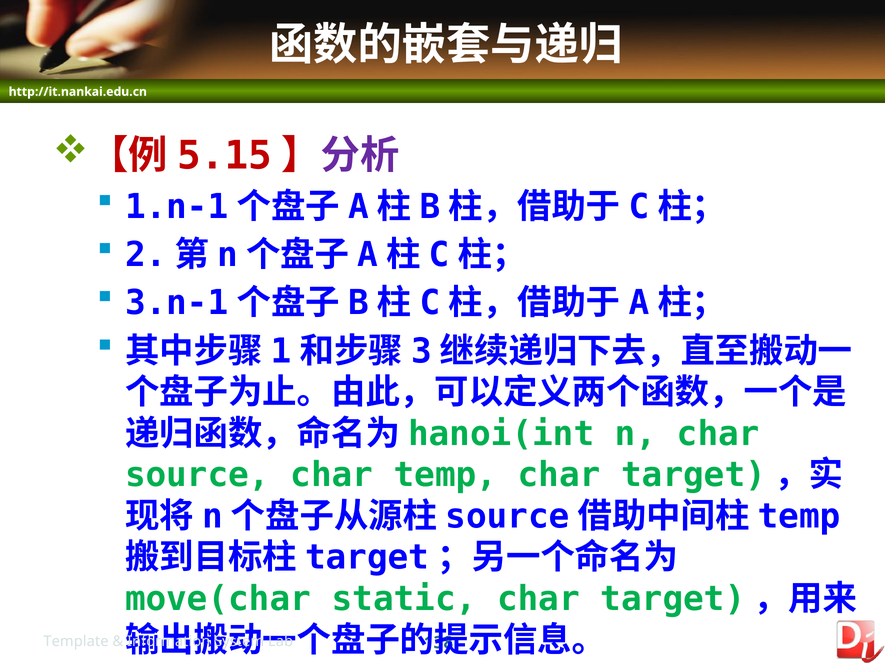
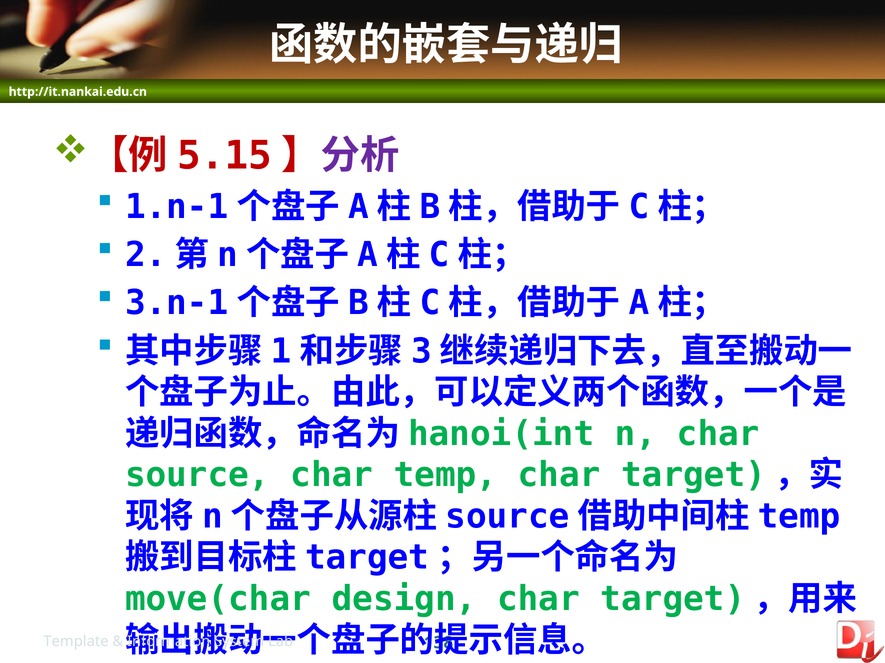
static: static -> design
